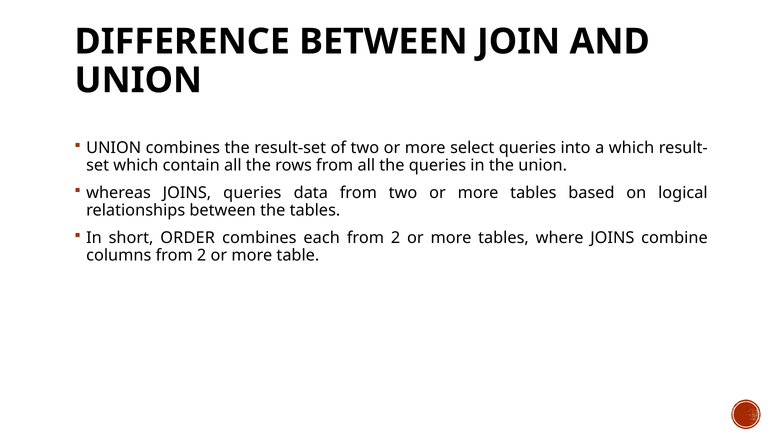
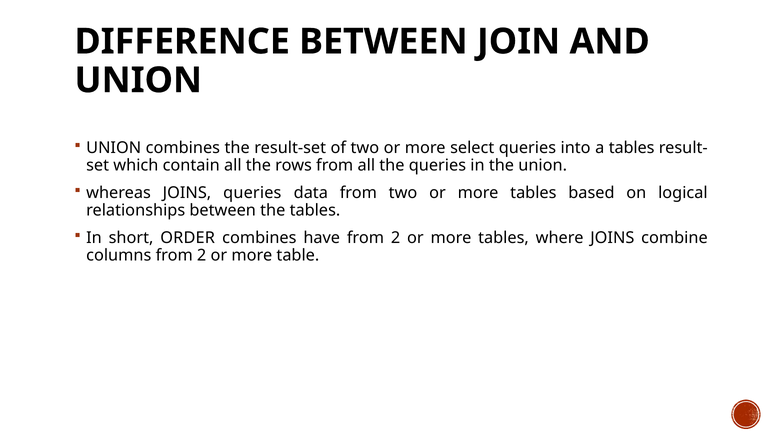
a which: which -> tables
each: each -> have
